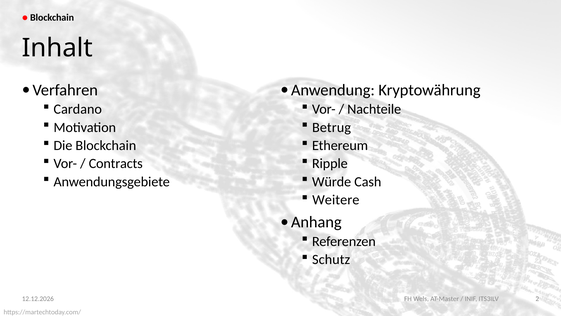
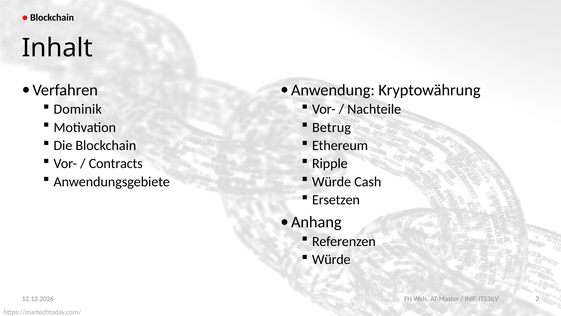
Cardano: Cardano -> Dominik
Weitere: Weitere -> Ersetzen
Schutz at (331, 259): Schutz -> Würde
